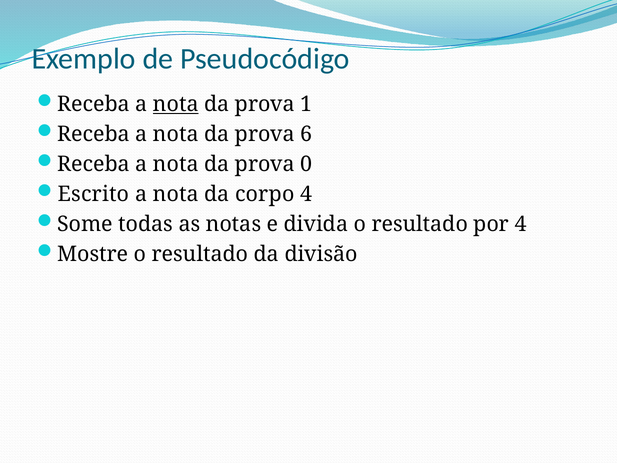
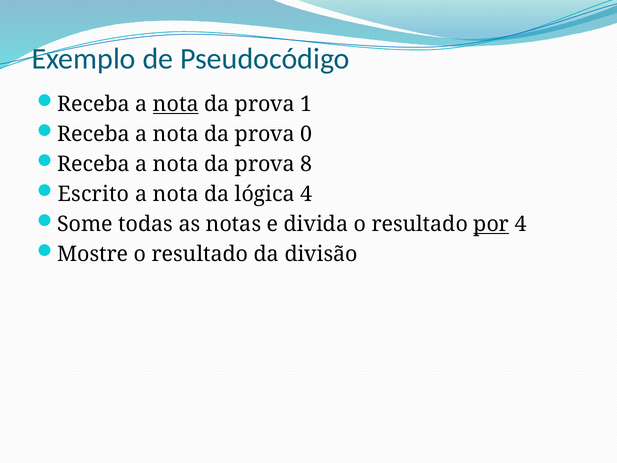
6: 6 -> 0
0: 0 -> 8
corpo: corpo -> lógica
por underline: none -> present
